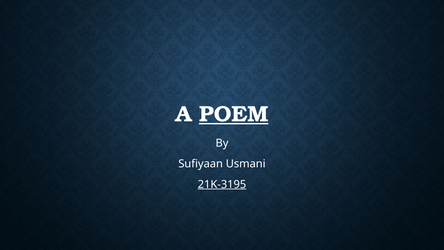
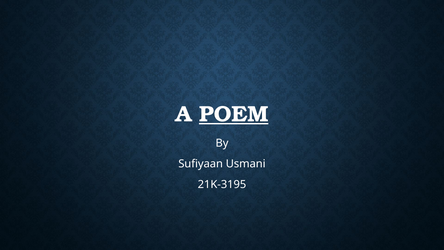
21K-3195 underline: present -> none
